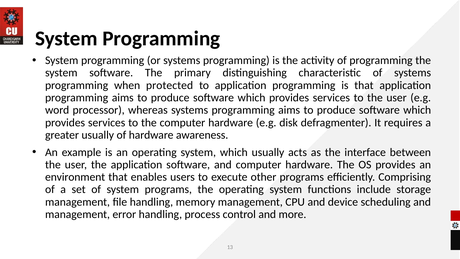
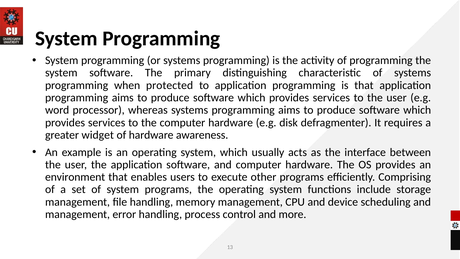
greater usually: usually -> widget
